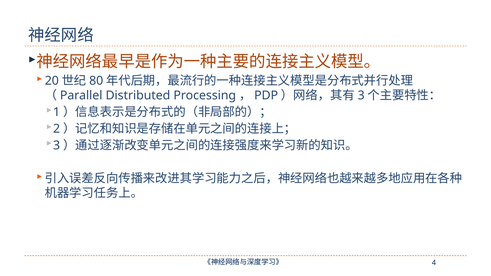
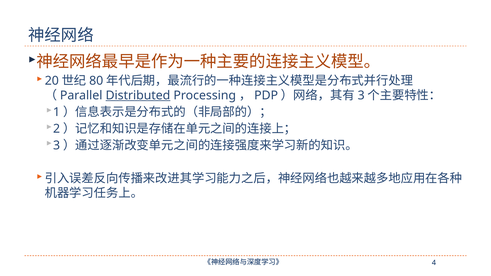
Distributed underline: none -> present
